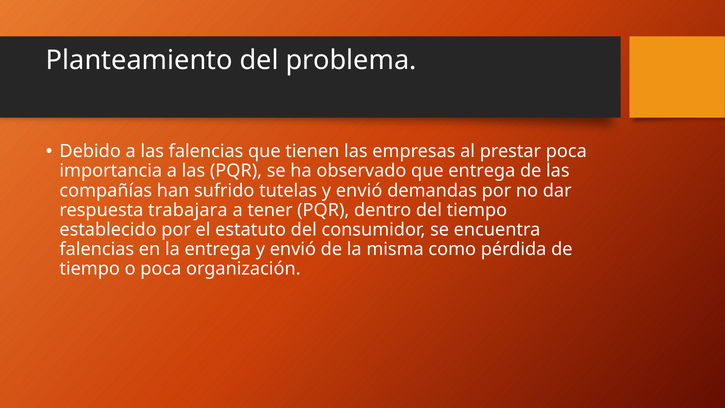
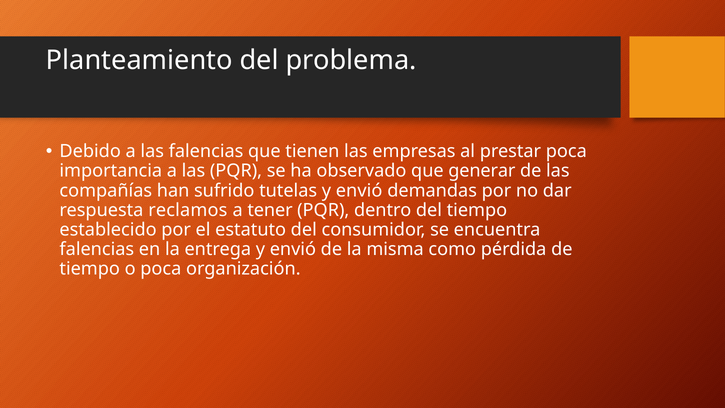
que entrega: entrega -> generar
trabajara: trabajara -> reclamos
